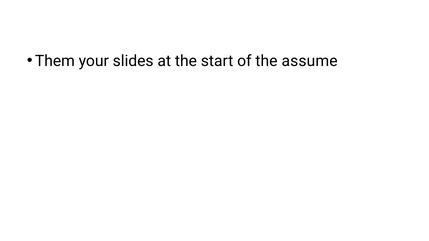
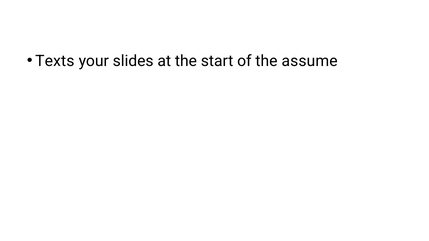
Them: Them -> Texts
